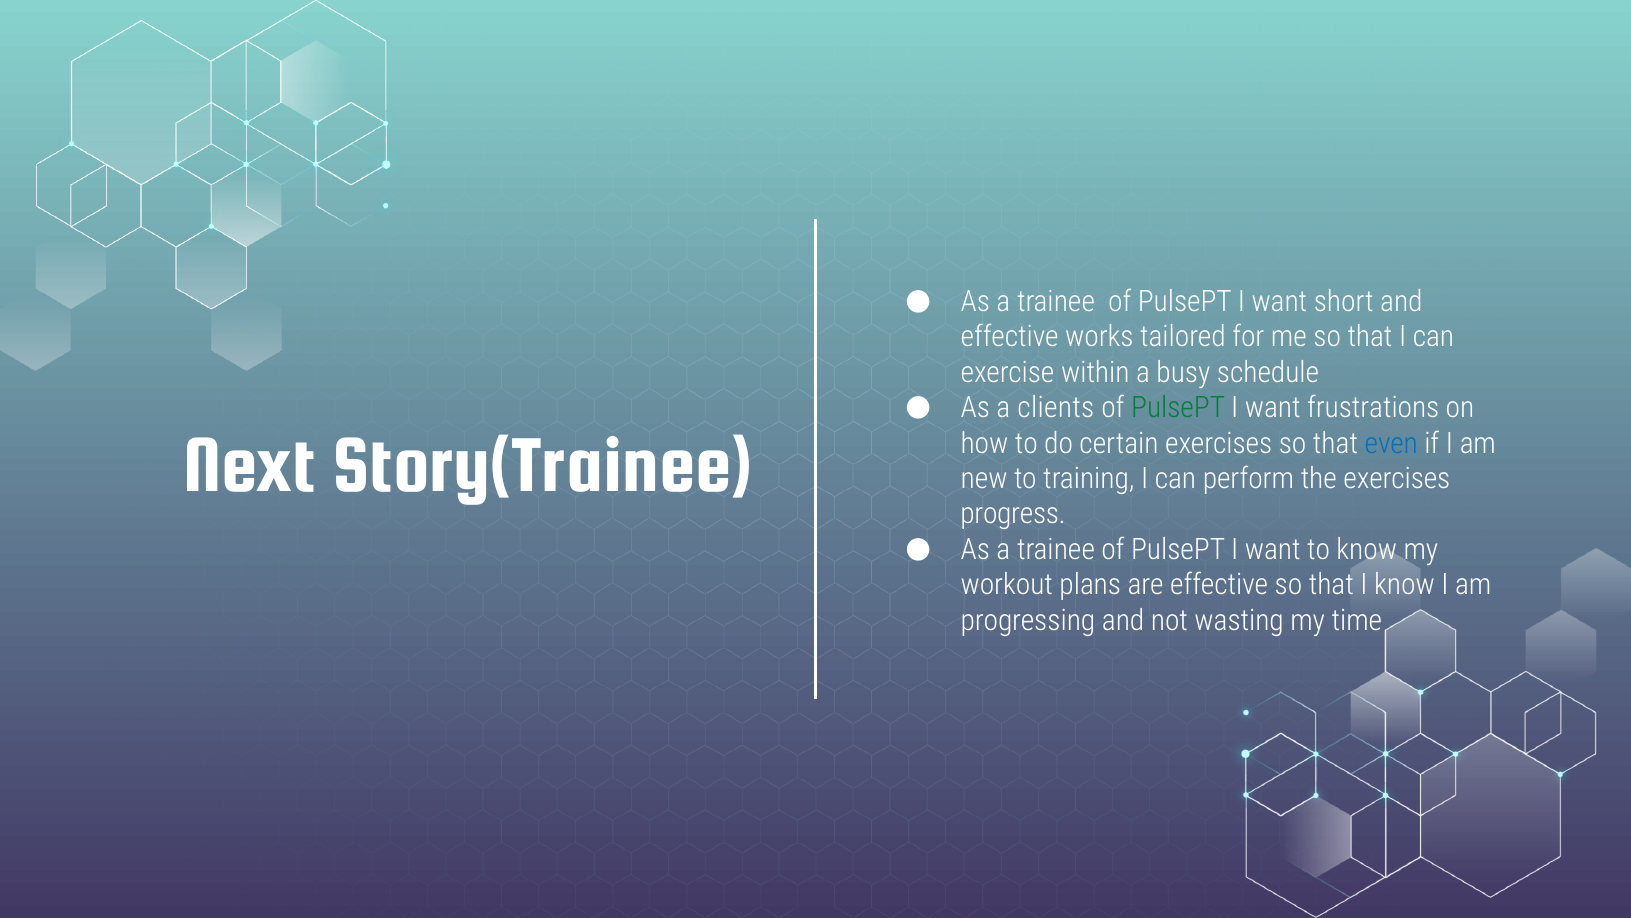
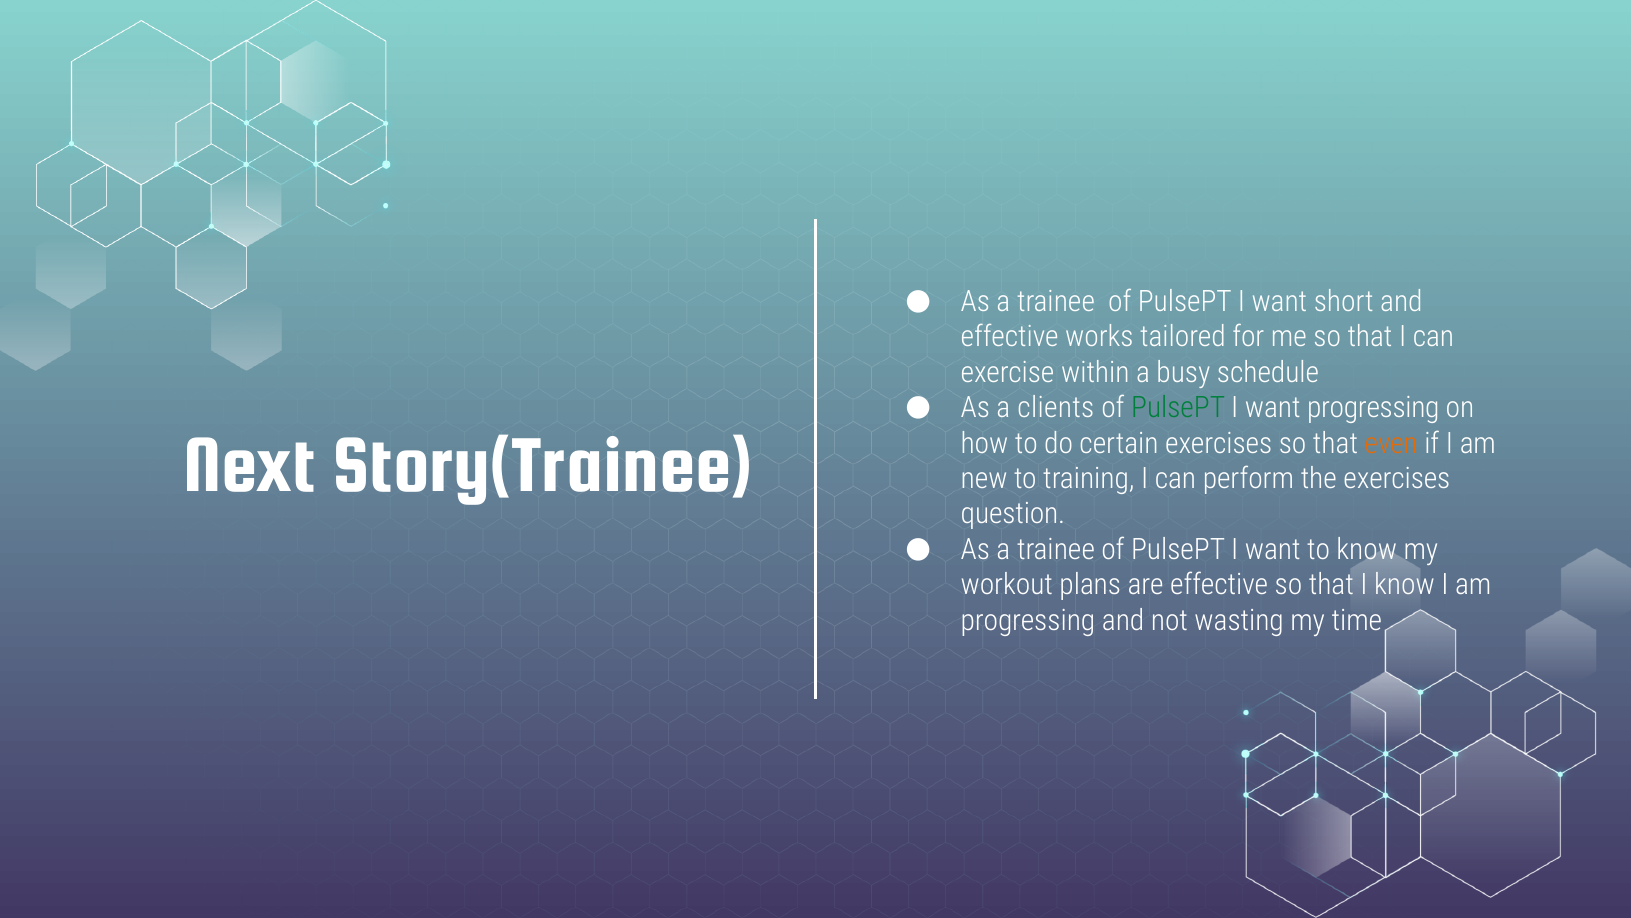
want frustrations: frustrations -> progressing
even colour: blue -> orange
progress: progress -> question
